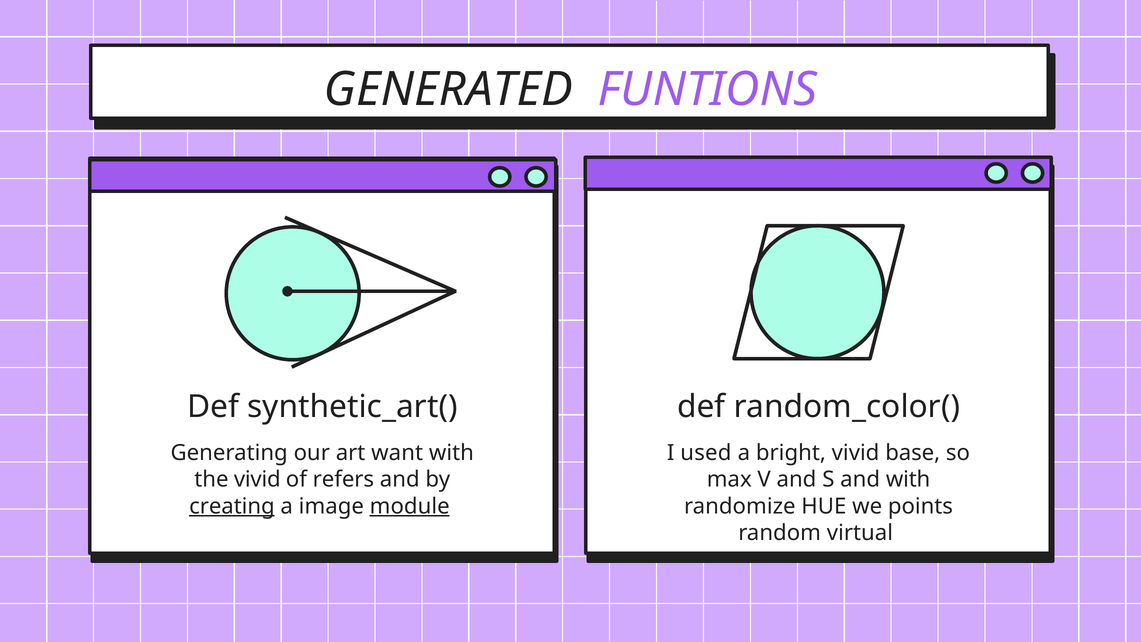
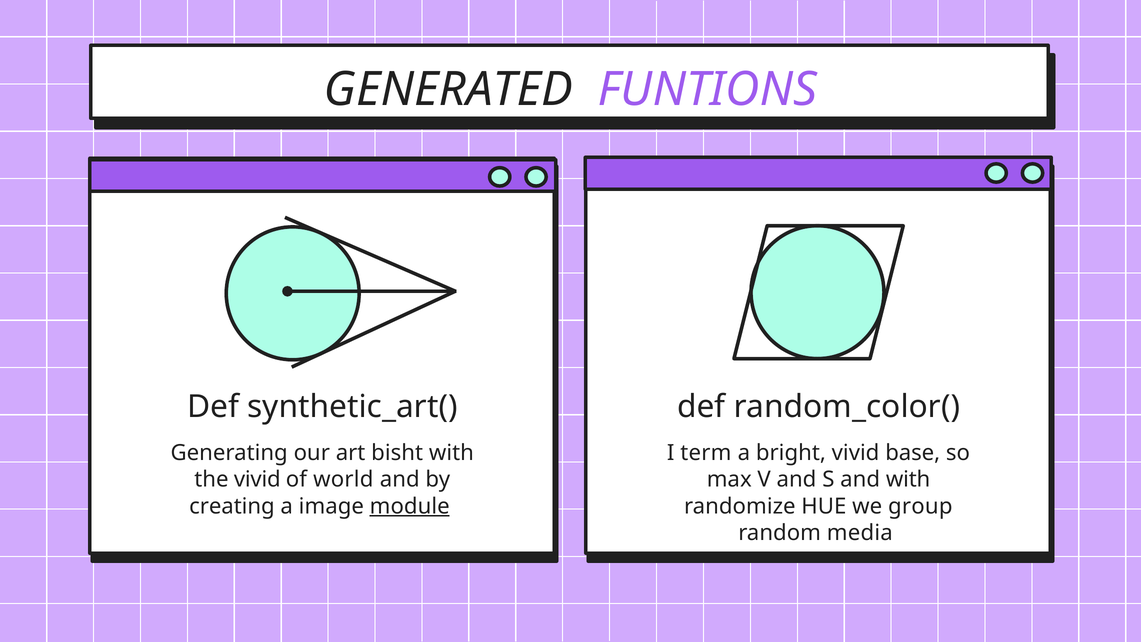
want: want -> bisht
used: used -> term
refers: refers -> world
creating underline: present -> none
points: points -> group
virtual: virtual -> media
